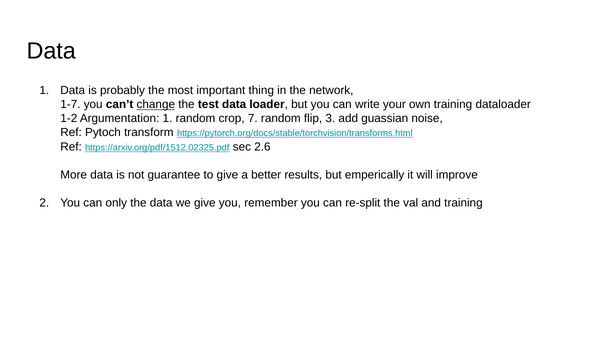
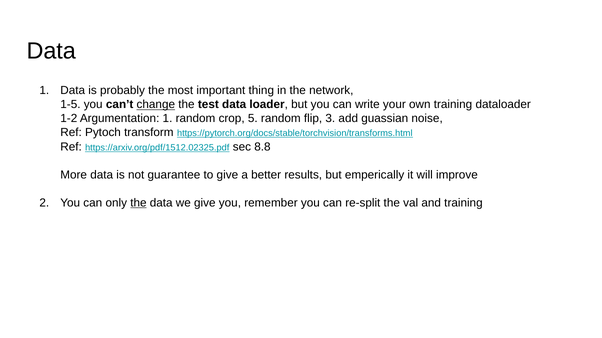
1-7: 1-7 -> 1-5
7: 7 -> 5
2.6: 2.6 -> 8.8
the at (138, 203) underline: none -> present
